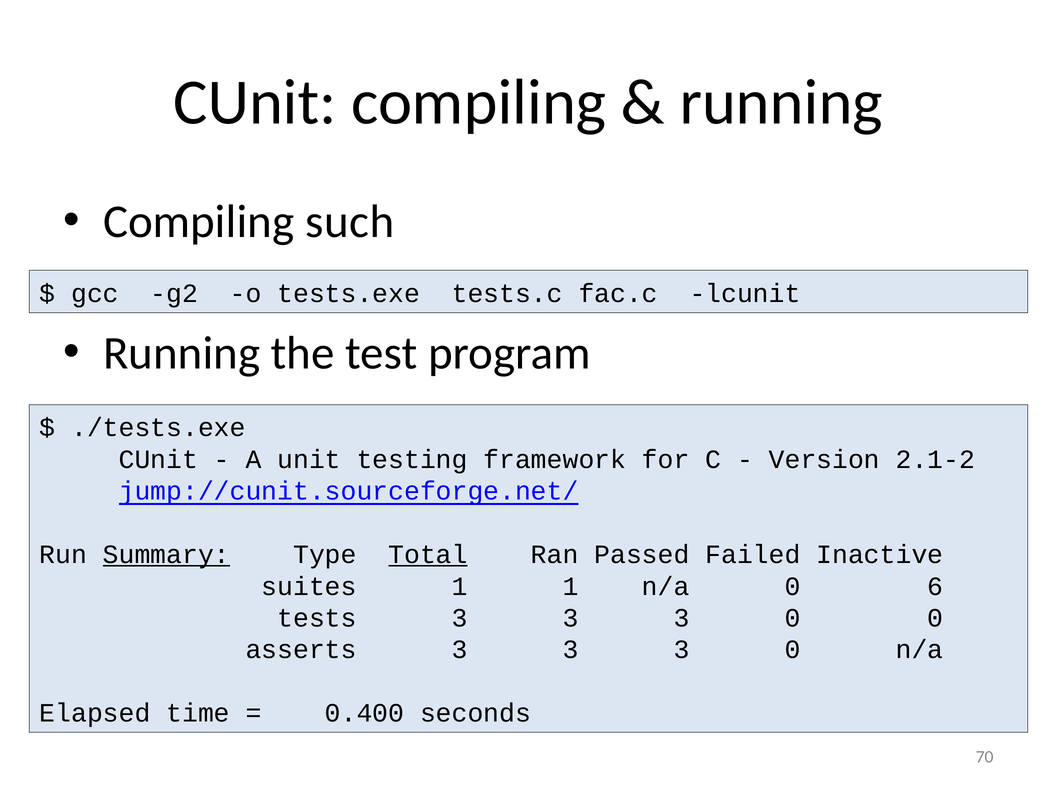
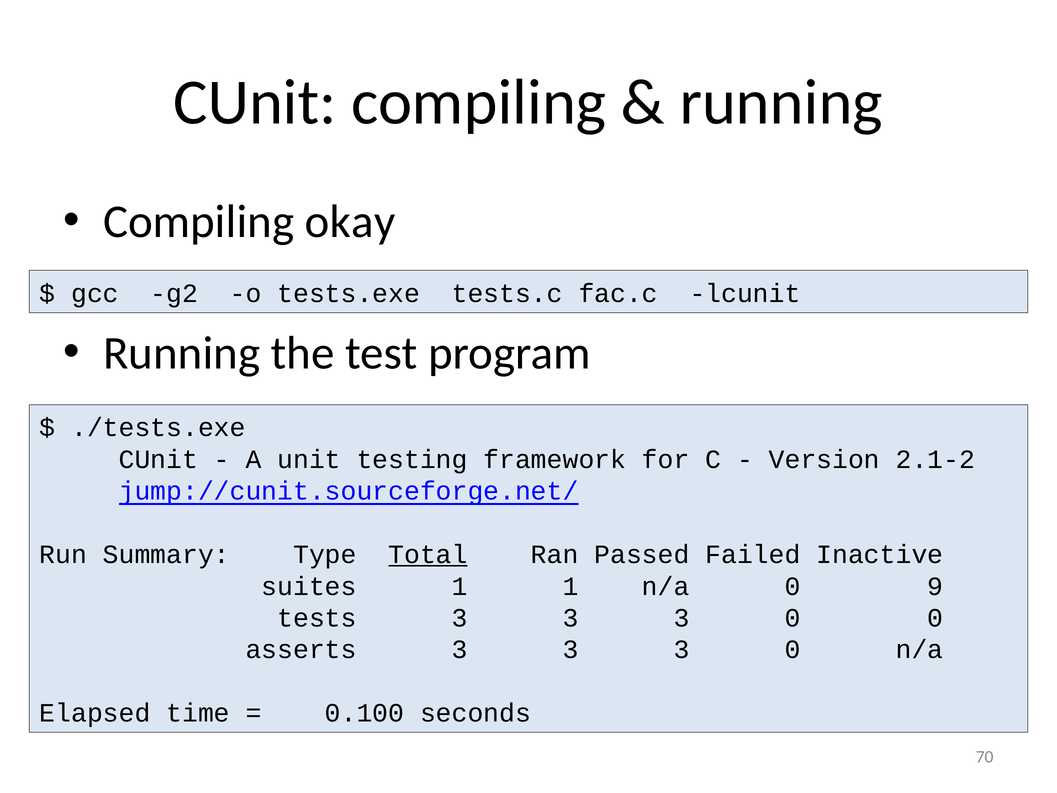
such: such -> okay
Summary underline: present -> none
6: 6 -> 9
0.400: 0.400 -> 0.100
